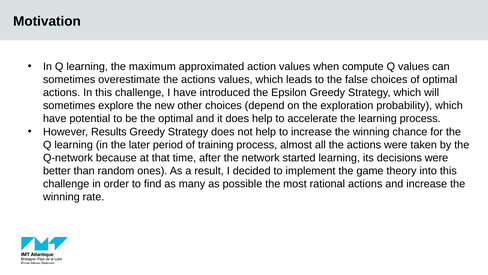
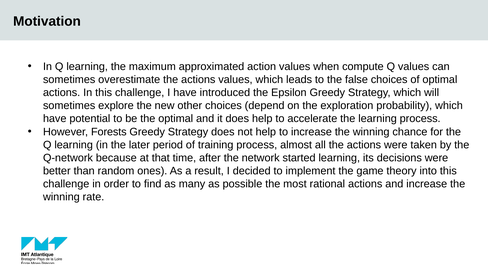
Results: Results -> Forests
